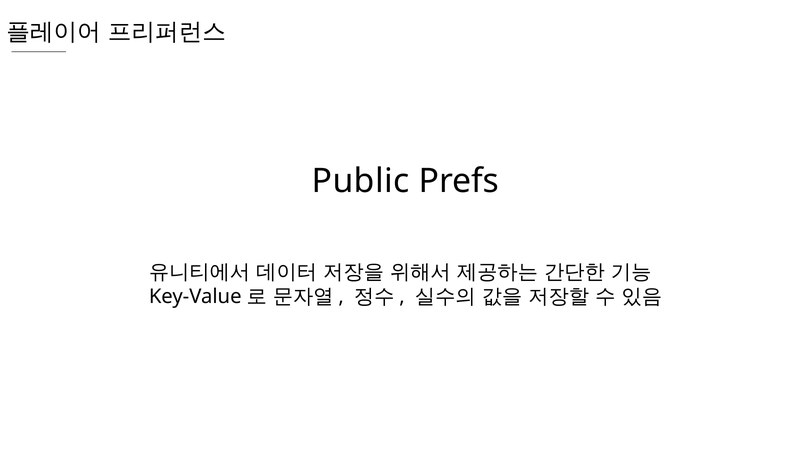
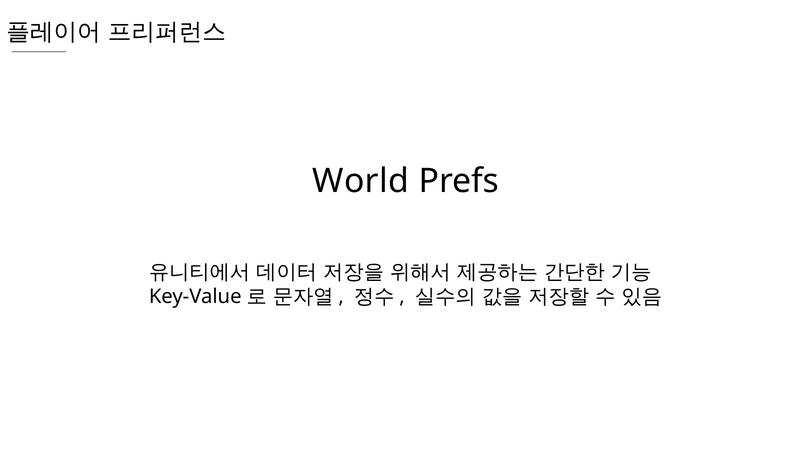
Public: Public -> World
